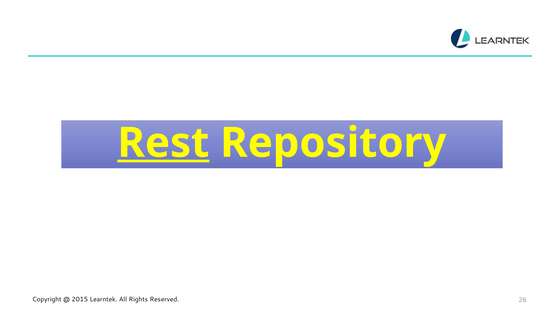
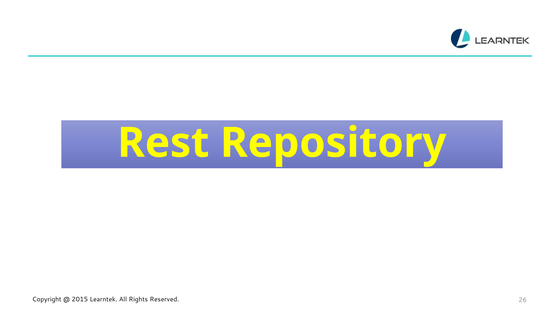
Rest underline: present -> none
